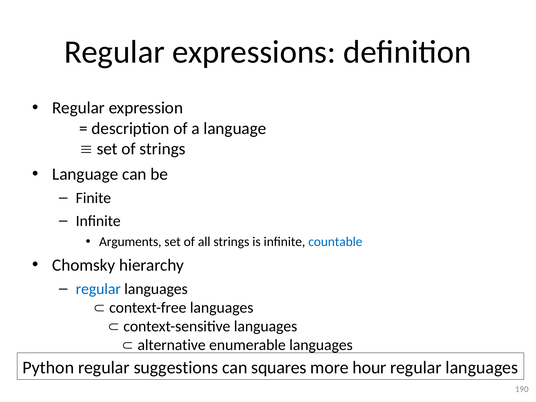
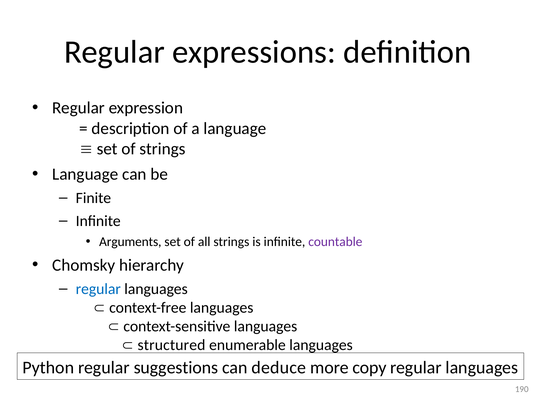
countable colour: blue -> purple
alternative: alternative -> structured
squares: squares -> deduce
hour: hour -> copy
